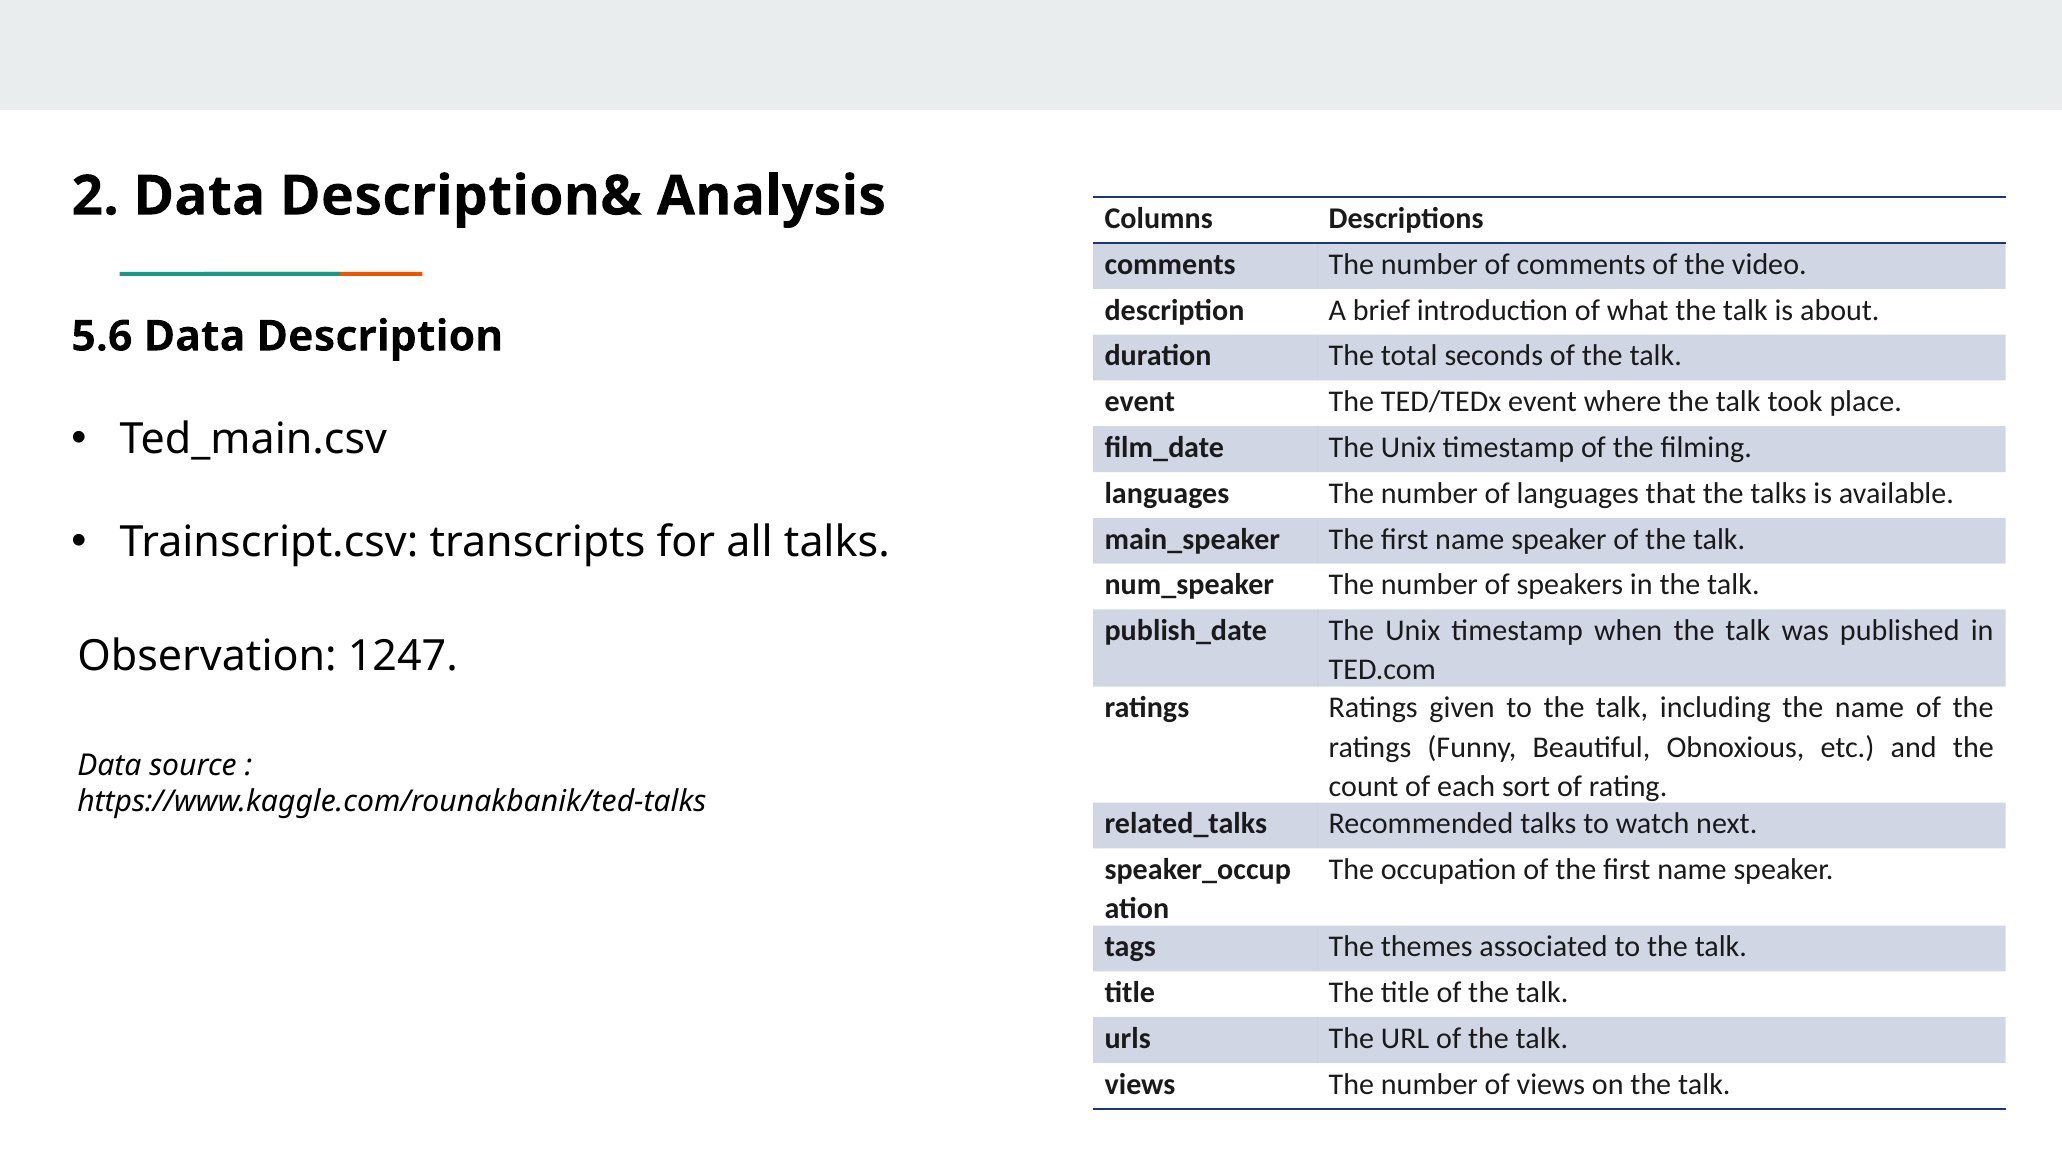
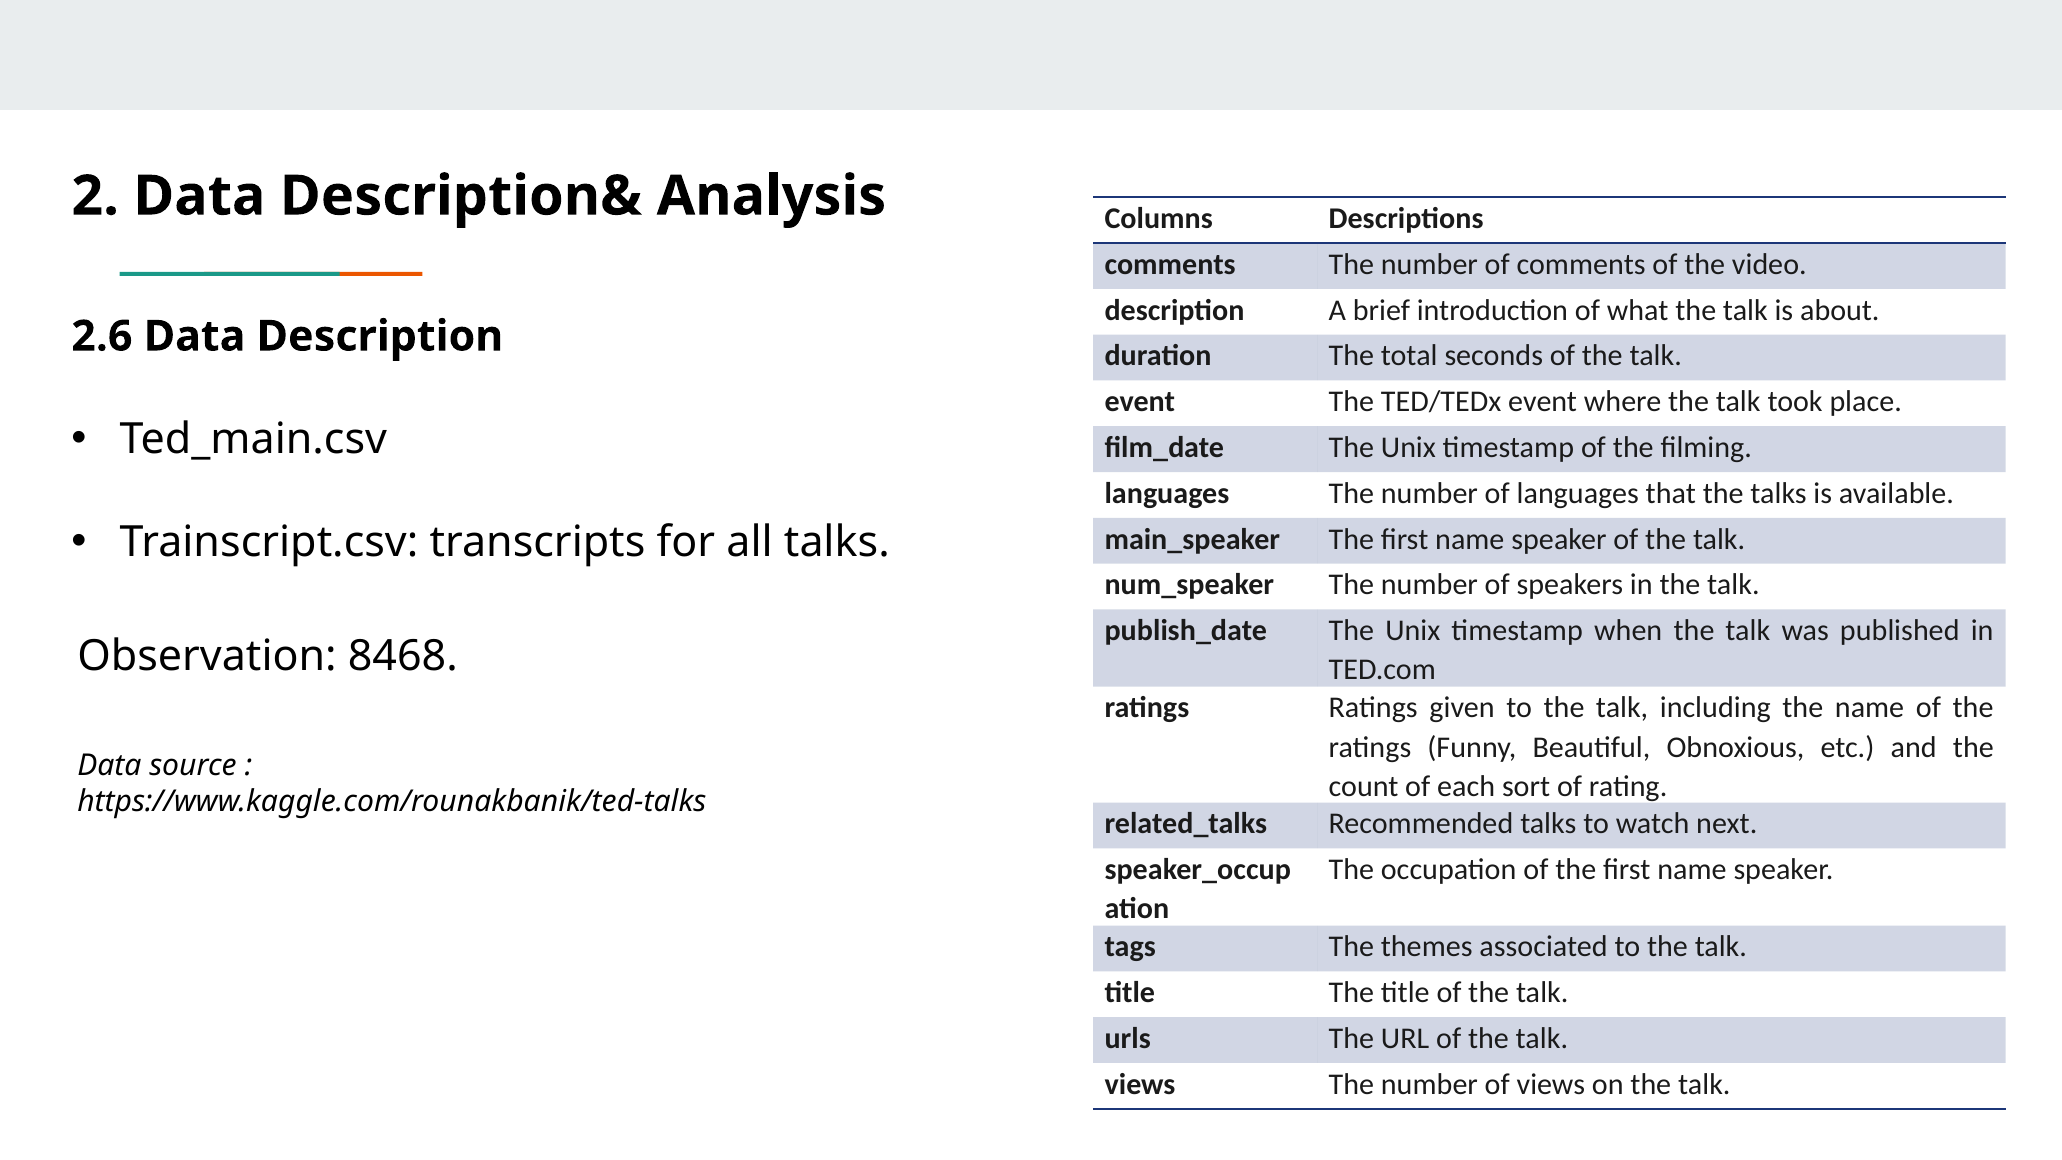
5.6: 5.6 -> 2.6
1247: 1247 -> 8468
